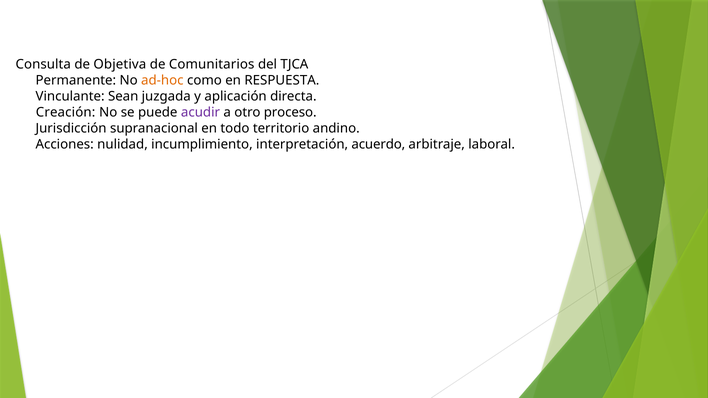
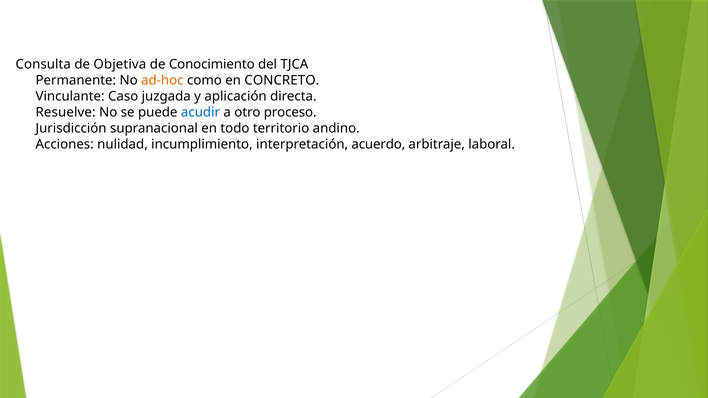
Comunitarios: Comunitarios -> Conocimiento
RESPUESTA: RESPUESTA -> CONCRETO
Sean: Sean -> Caso
Creación: Creación -> Resuelve
acudir colour: purple -> blue
